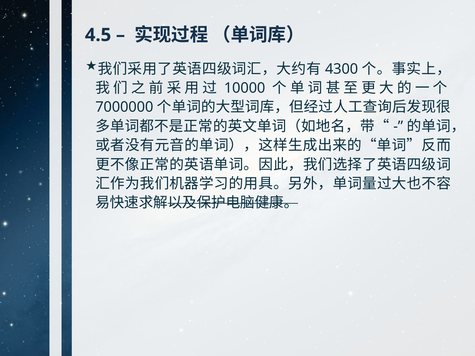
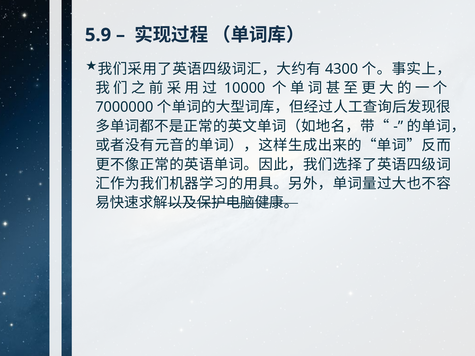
4.5: 4.5 -> 5.9
